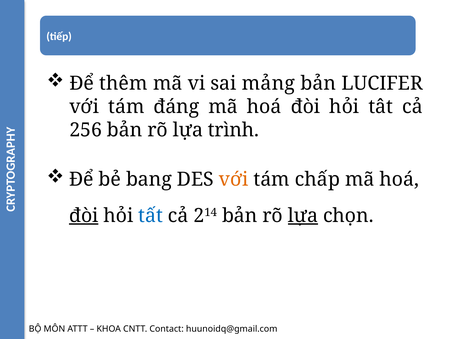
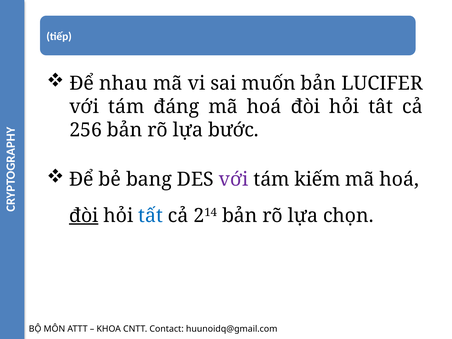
thêm: thêm -> nhau
mảng: mảng -> muốn
trình: trình -> bước
với at (234, 179) colour: orange -> purple
chấp: chấp -> kiếm
lựa at (303, 216) underline: present -> none
